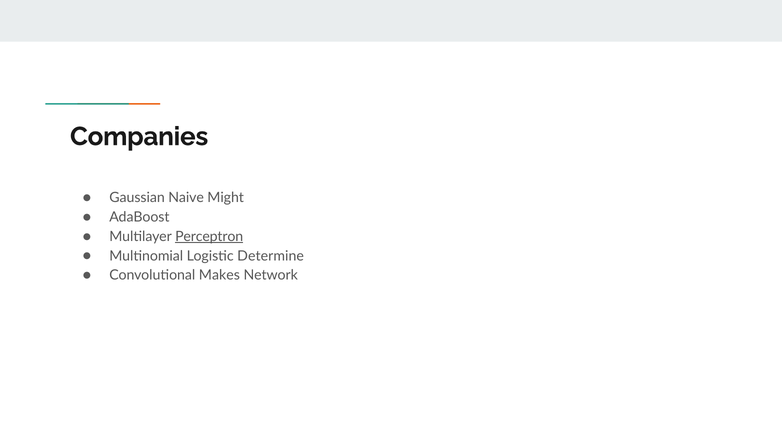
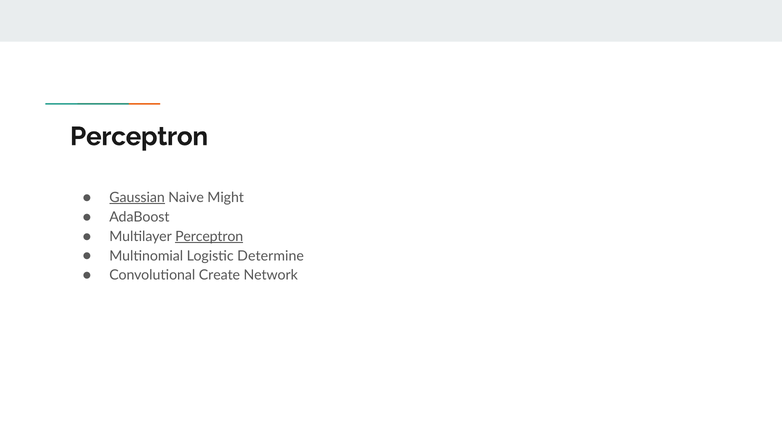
Companies at (139, 136): Companies -> Perceptron
Gaussian underline: none -> present
Makes: Makes -> Create
